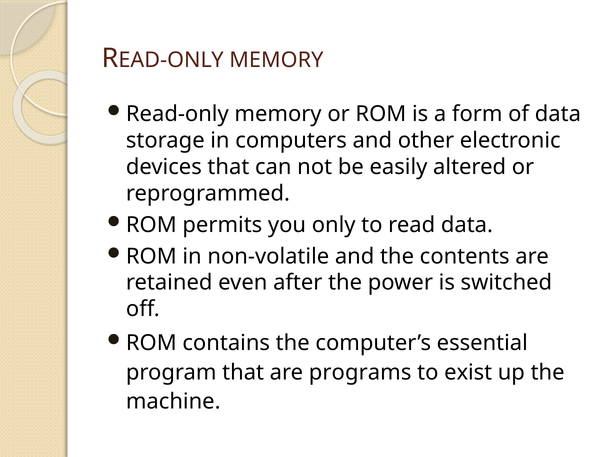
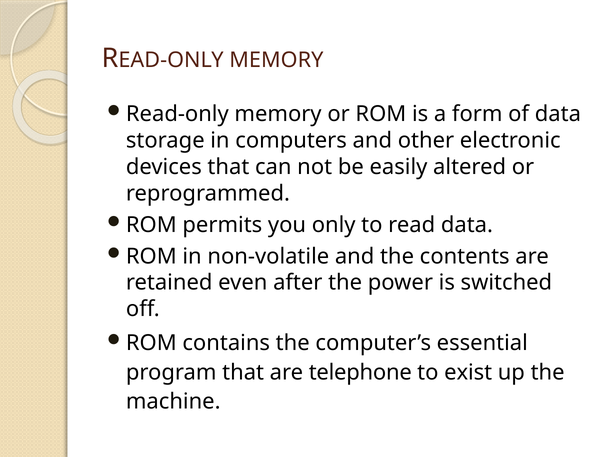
programs: programs -> telephone
